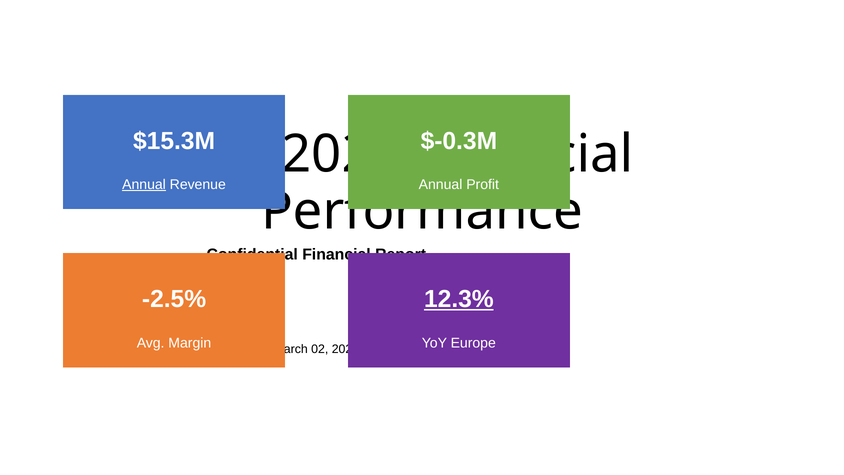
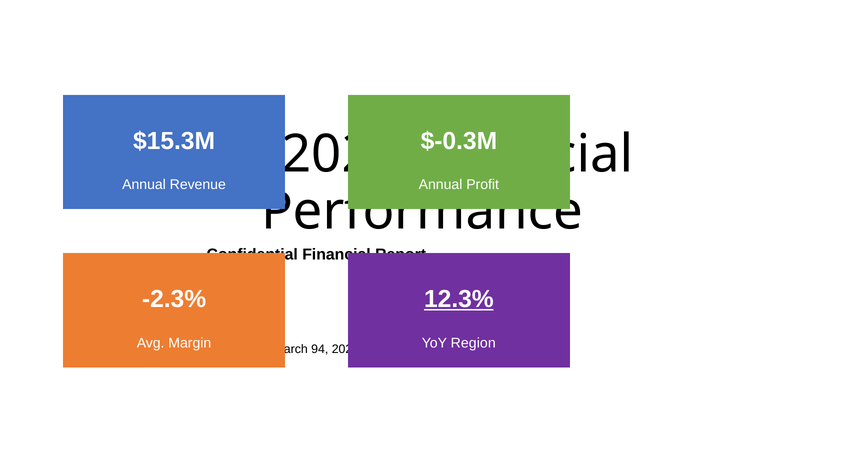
Annual at (144, 185) underline: present -> none
-2.5%: -2.5% -> -2.3%
Europe: Europe -> Region
02: 02 -> 94
